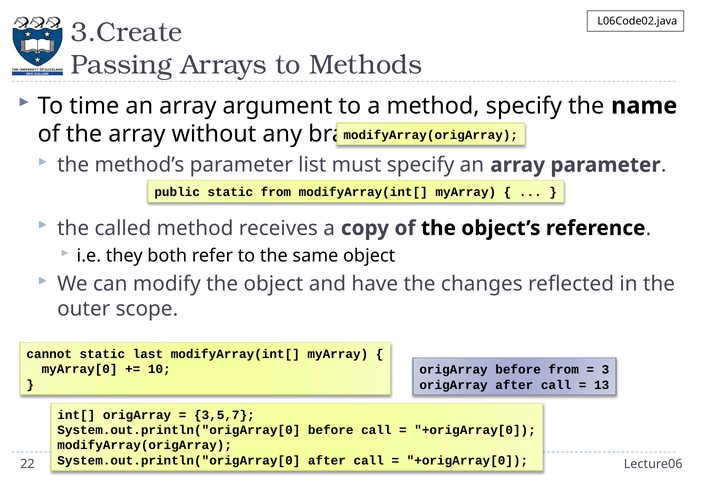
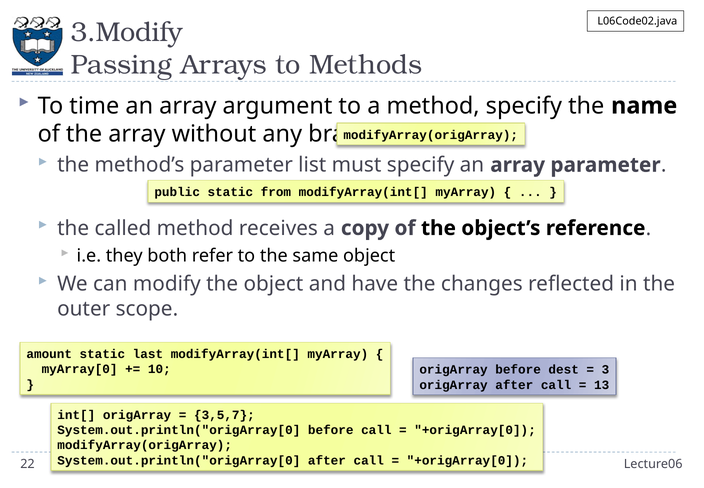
3.Create: 3.Create -> 3.Modify
cannot: cannot -> amount
before from: from -> dest
